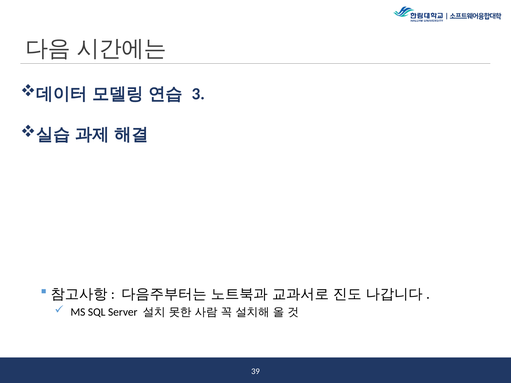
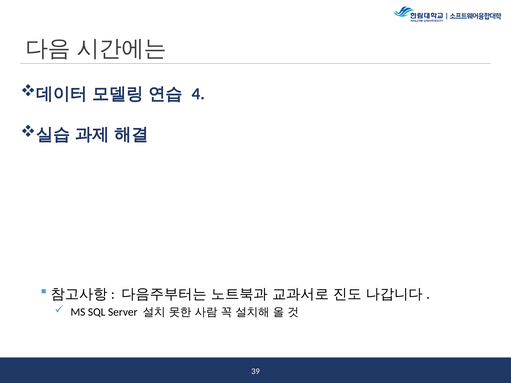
3: 3 -> 4
